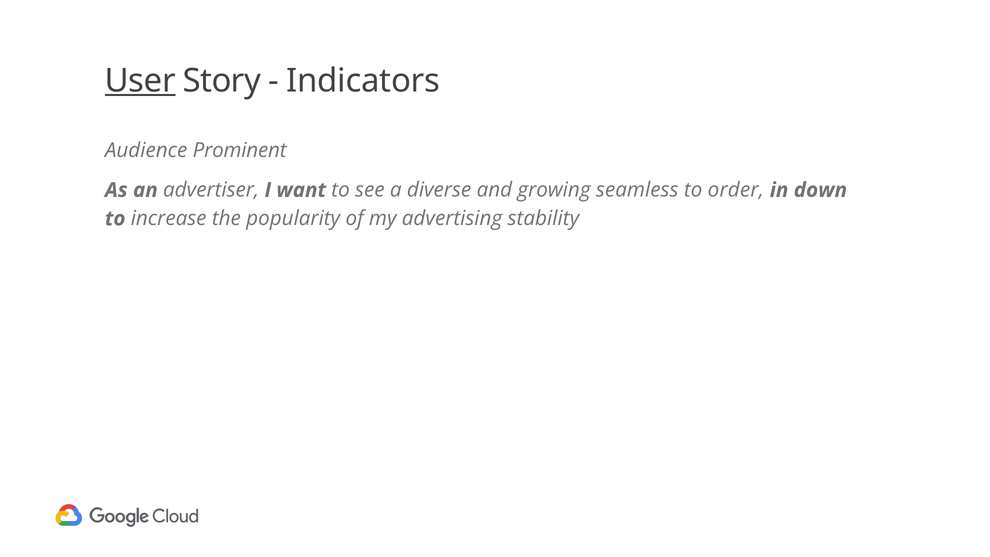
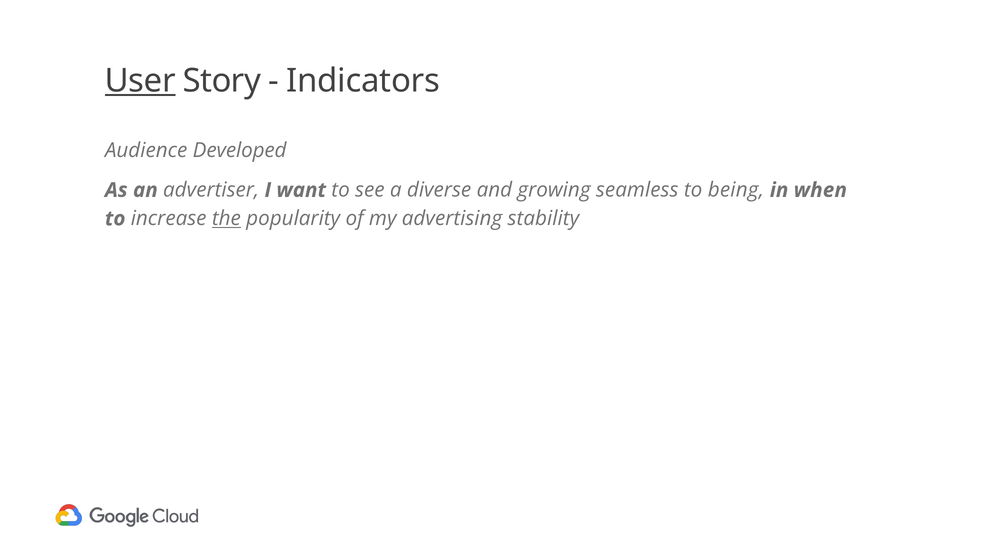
Prominent: Prominent -> Developed
order: order -> being
down: down -> when
the underline: none -> present
